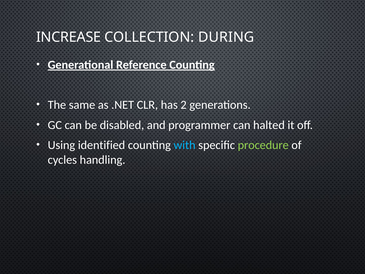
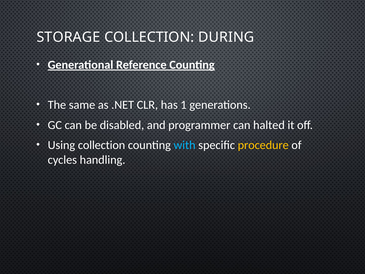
INCREASE: INCREASE -> STORAGE
2: 2 -> 1
Using identified: identified -> collection
procedure colour: light green -> yellow
